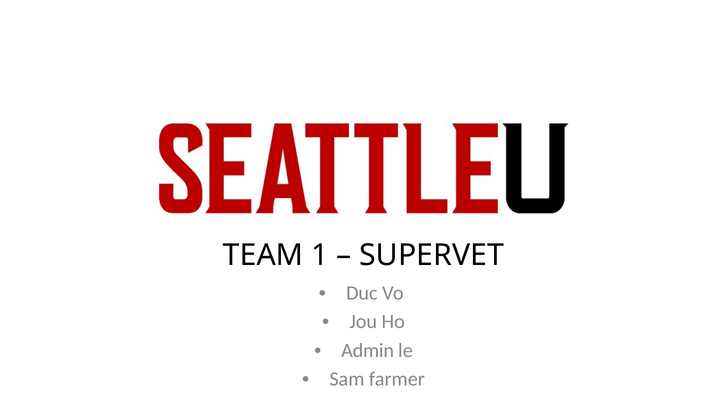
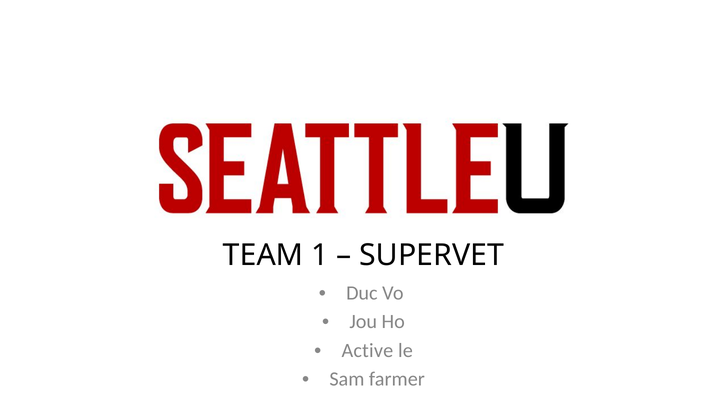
Admin: Admin -> Active
